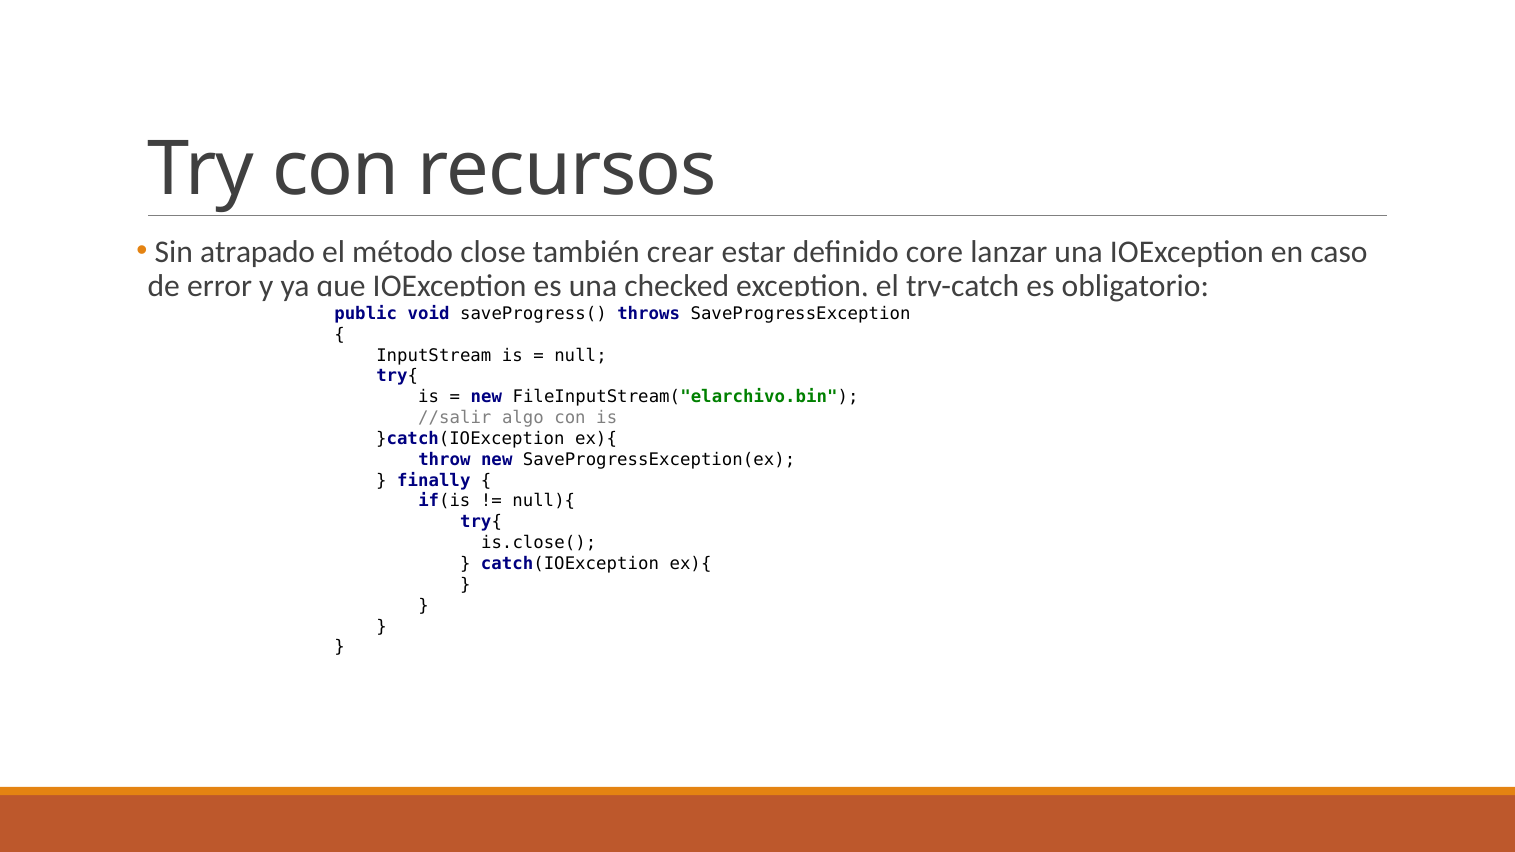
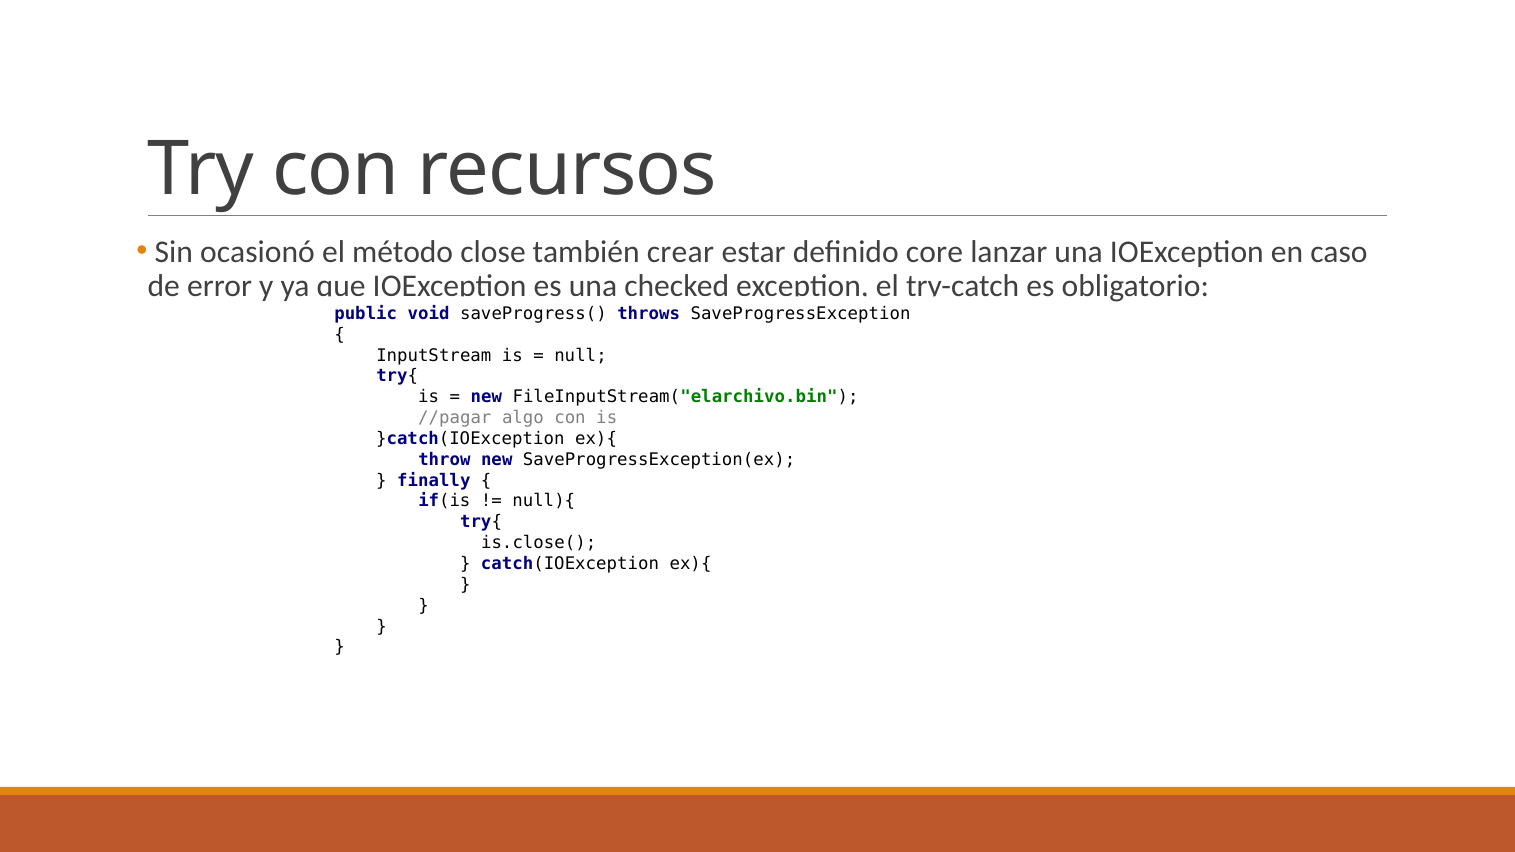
atrapado: atrapado -> ocasionó
//salir: //salir -> //pagar
